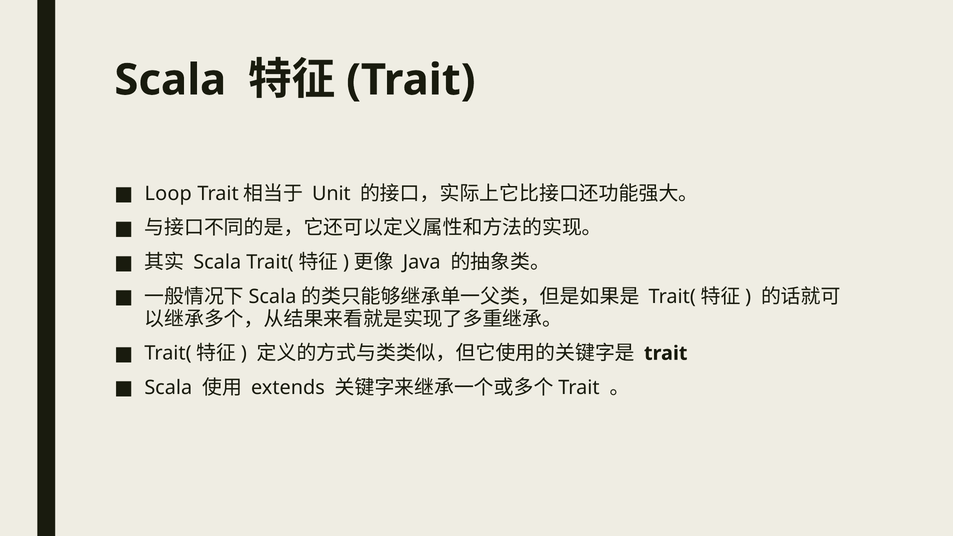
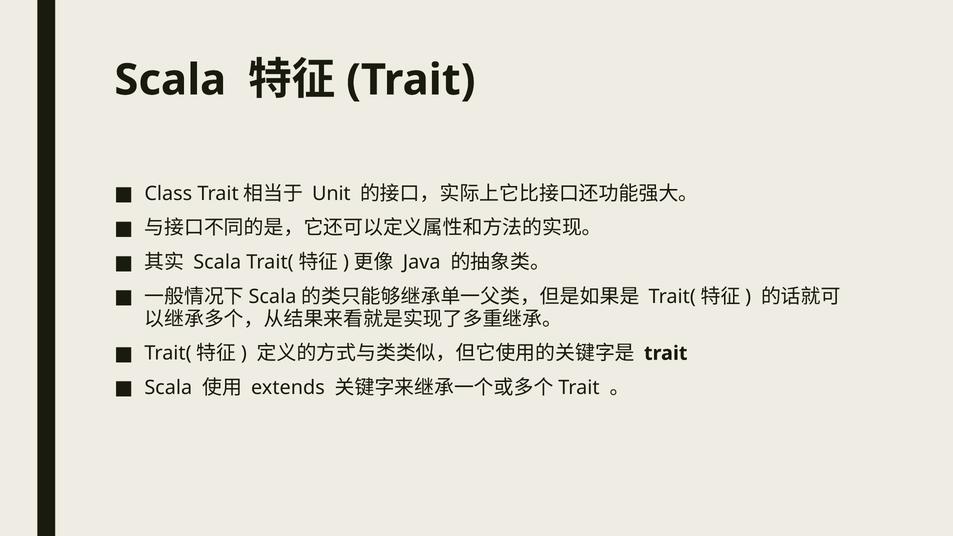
Loop: Loop -> Class
